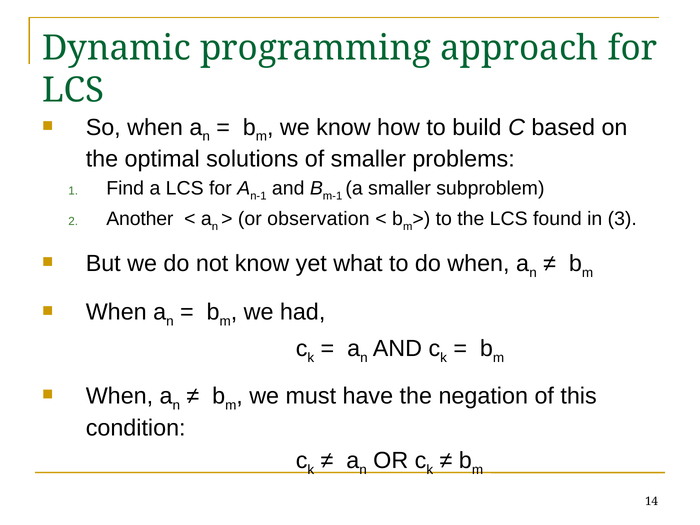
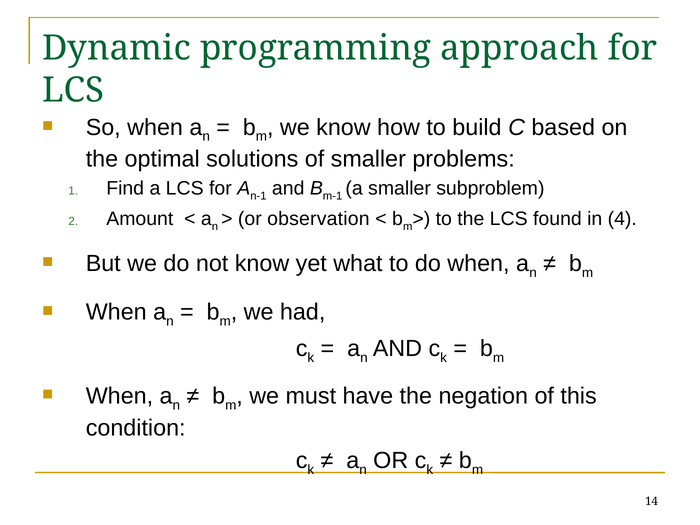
Another: Another -> Amount
3: 3 -> 4
